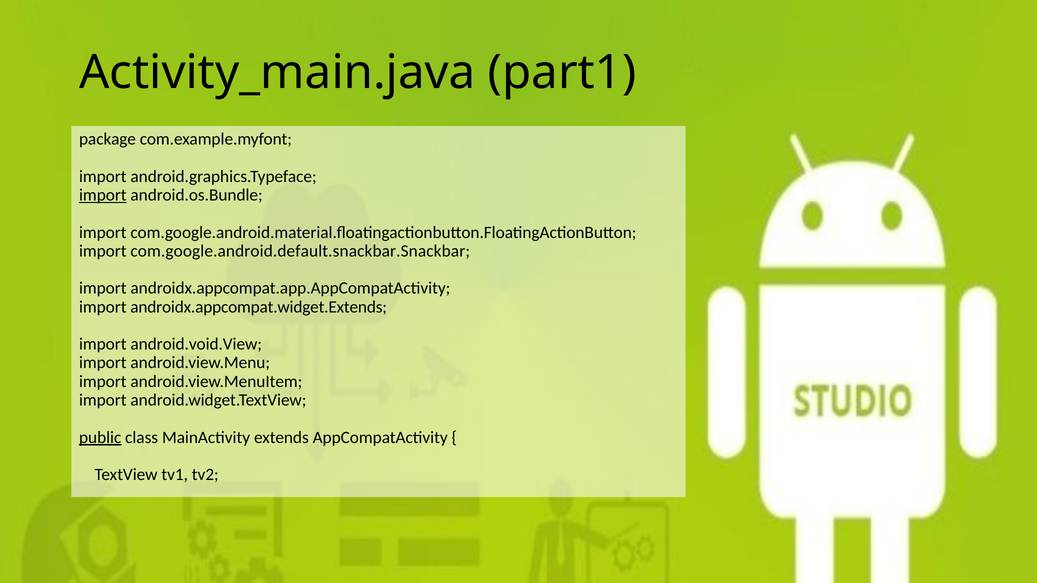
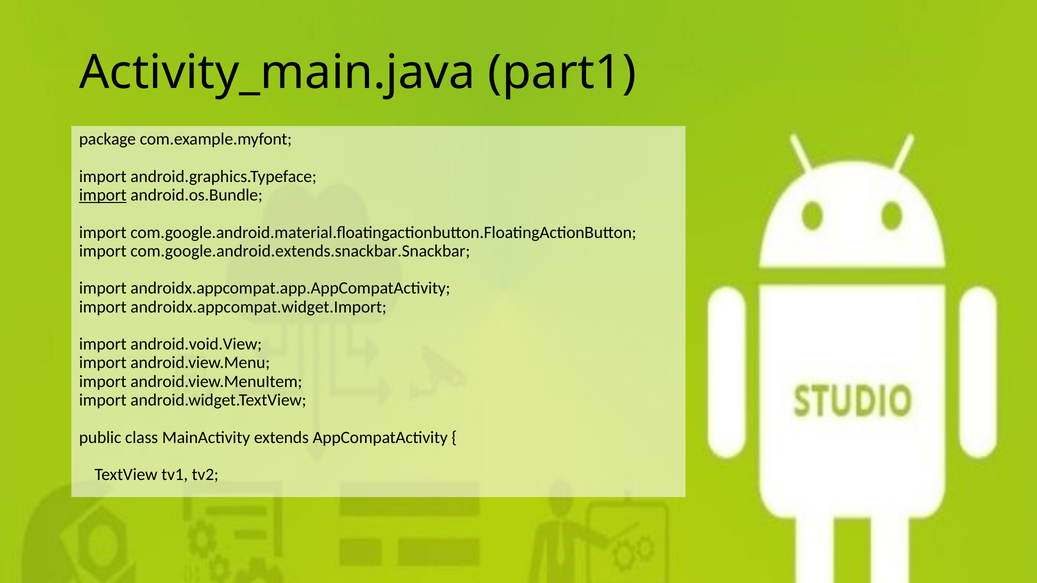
com.google.android.default.snackbar.Snackbar: com.google.android.default.snackbar.Snackbar -> com.google.android.extends.snackbar.Snackbar
androidx.appcompat.widget.Extends: androidx.appcompat.widget.Extends -> androidx.appcompat.widget.Import
public underline: present -> none
